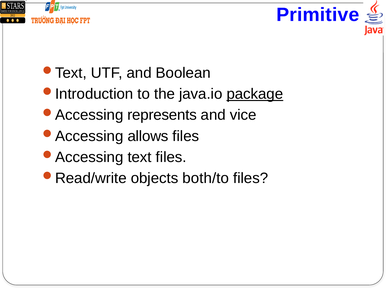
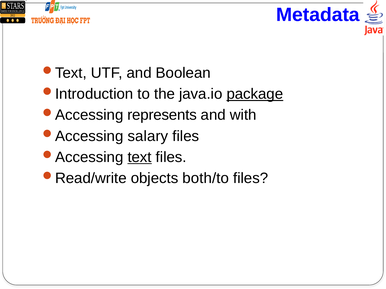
Primitive: Primitive -> Metadata
vice: vice -> with
allows: allows -> salary
text underline: none -> present
